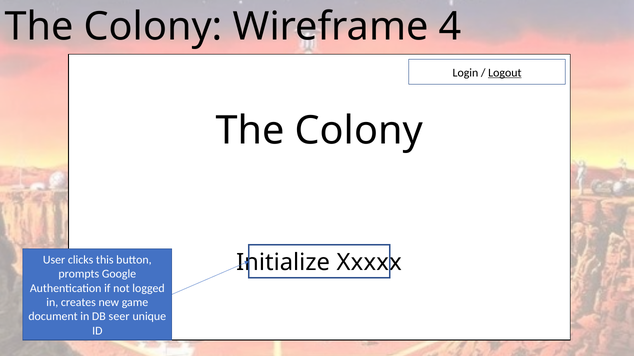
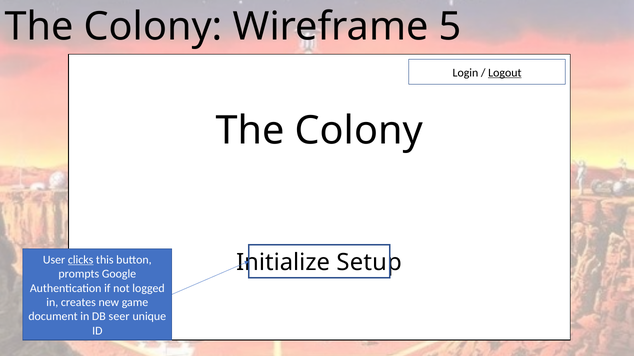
4: 4 -> 5
clicks underline: none -> present
Xxxxx: Xxxxx -> Setup
